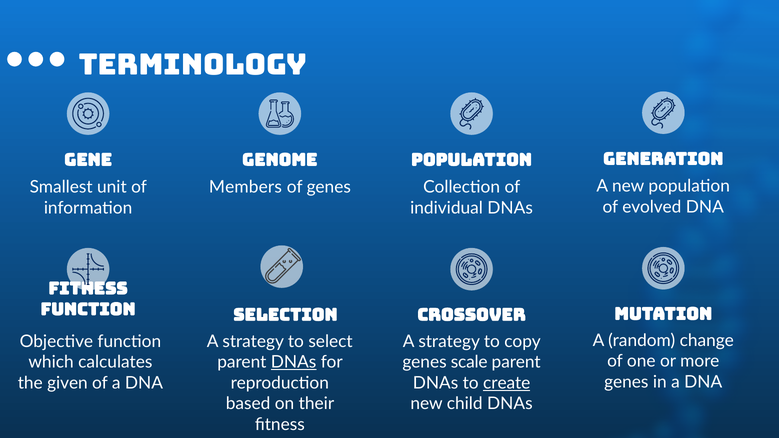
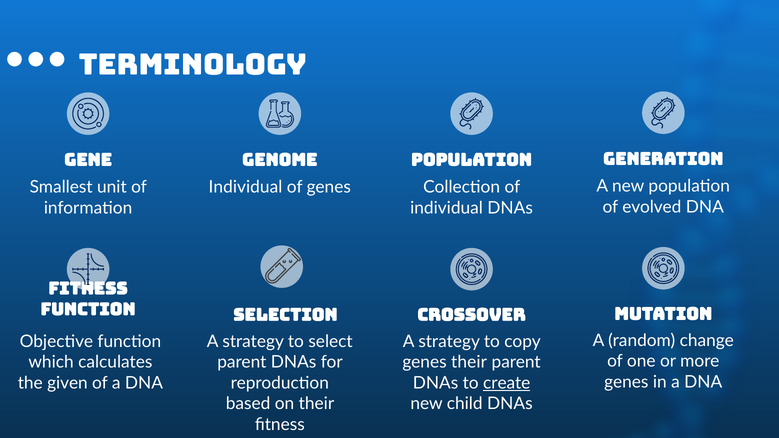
Members at (245, 187): Members -> Individual
DNAs at (294, 362) underline: present -> none
genes scale: scale -> their
